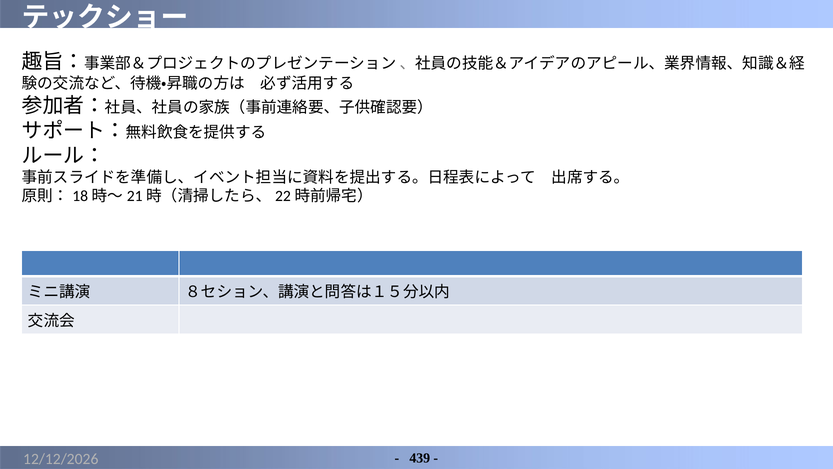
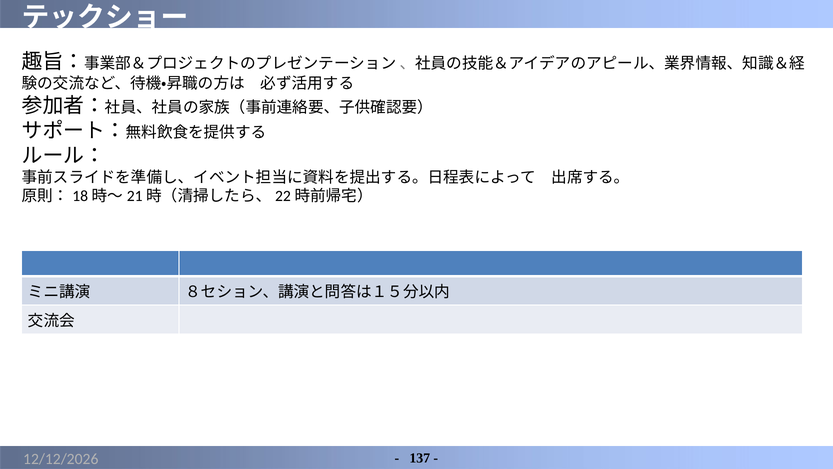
439: 439 -> 137
